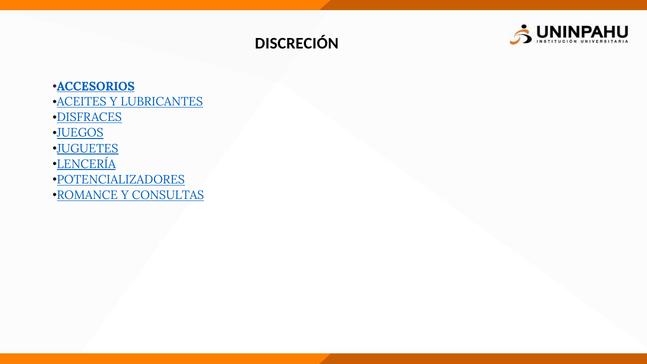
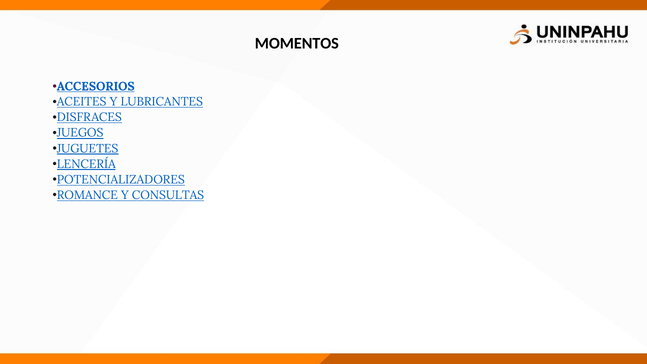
DISCRECIÓN: DISCRECIÓN -> MOMENTOS
